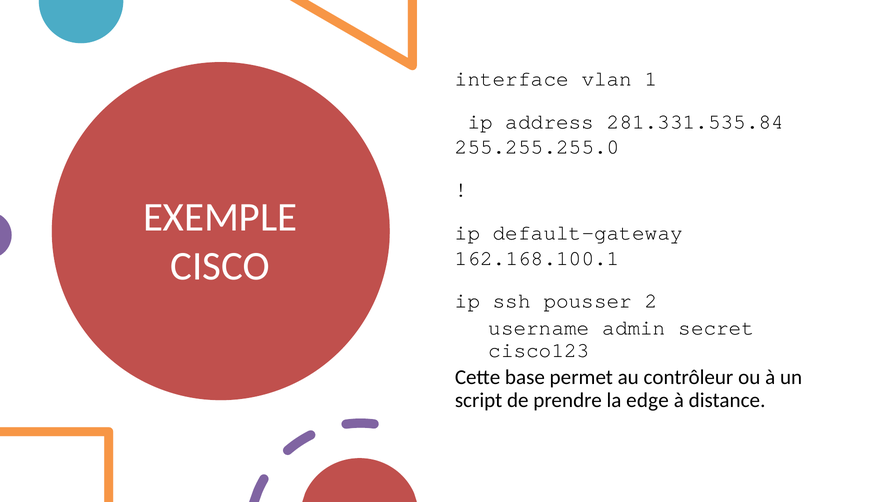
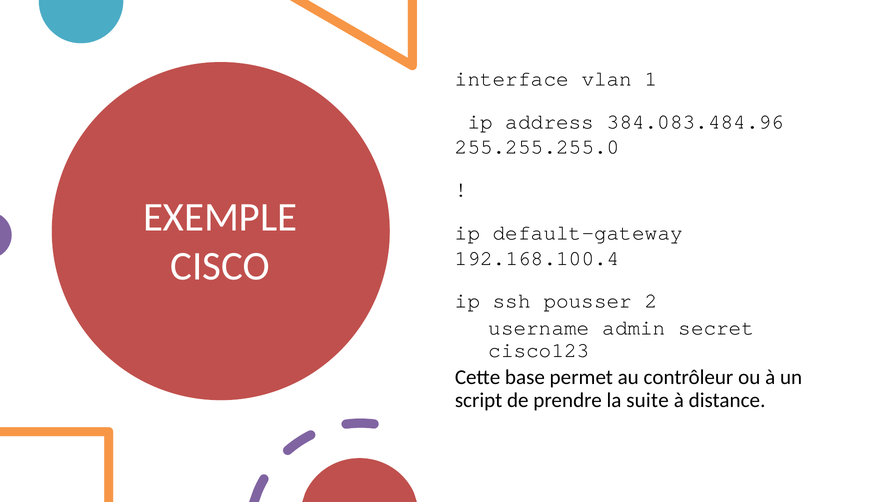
281.331.535.84: 281.331.535.84 -> 384.083.484.96
162.168.100.1: 162.168.100.1 -> 192.168.100.4
edge: edge -> suite
